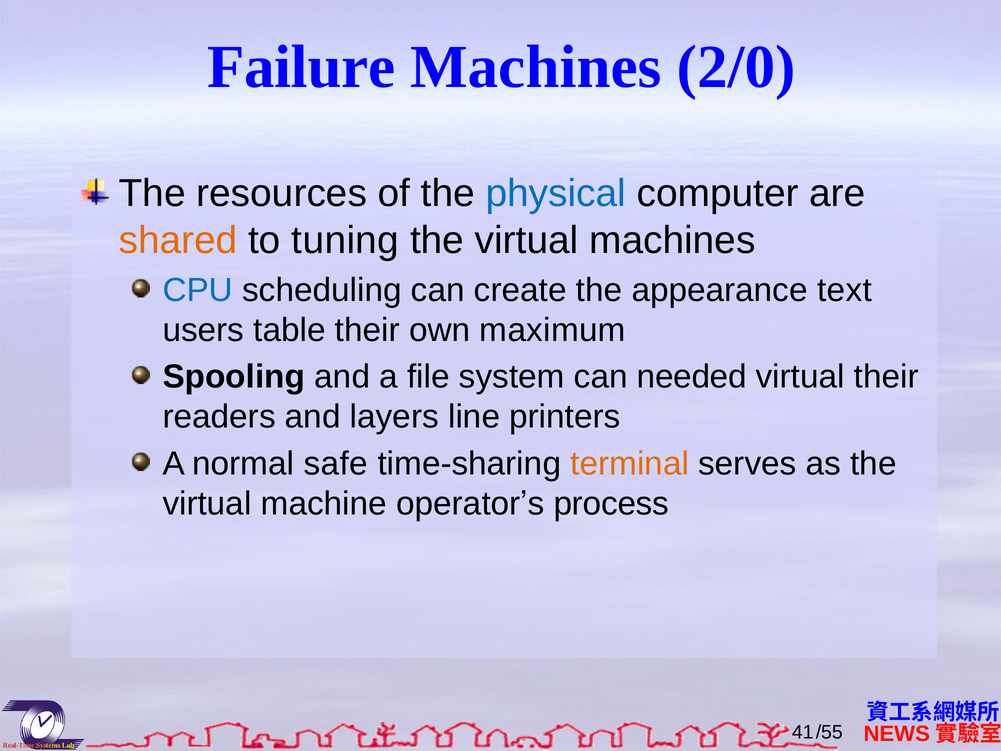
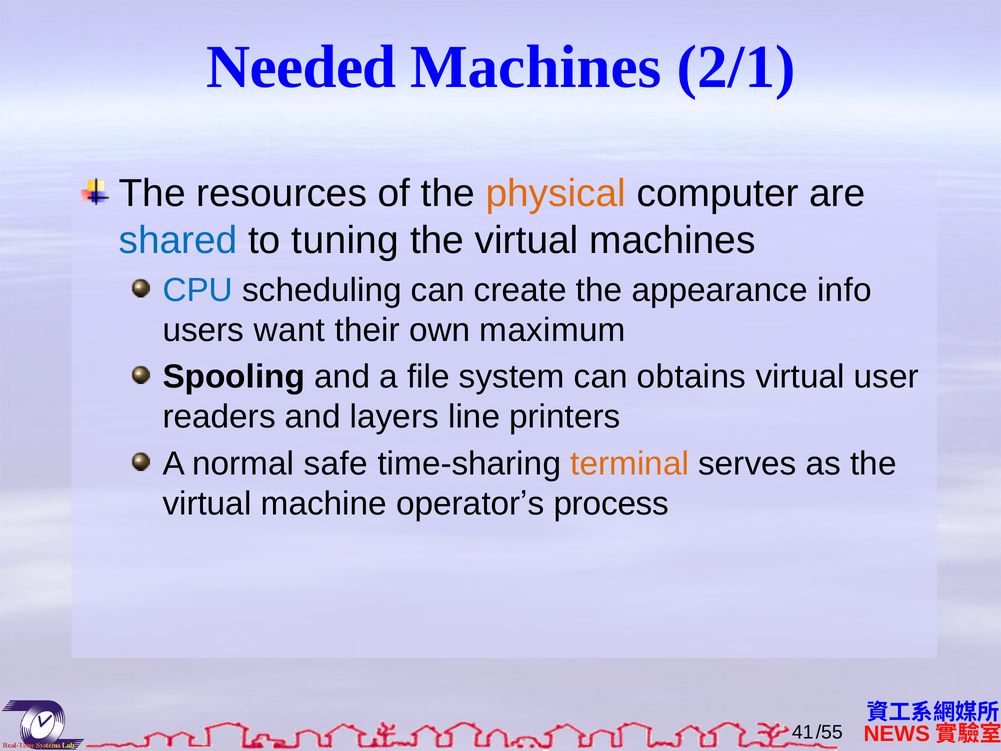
Failure: Failure -> Needed
2/0: 2/0 -> 2/1
physical colour: blue -> orange
shared colour: orange -> blue
text: text -> info
table: table -> want
needed: needed -> obtains
virtual their: their -> user
